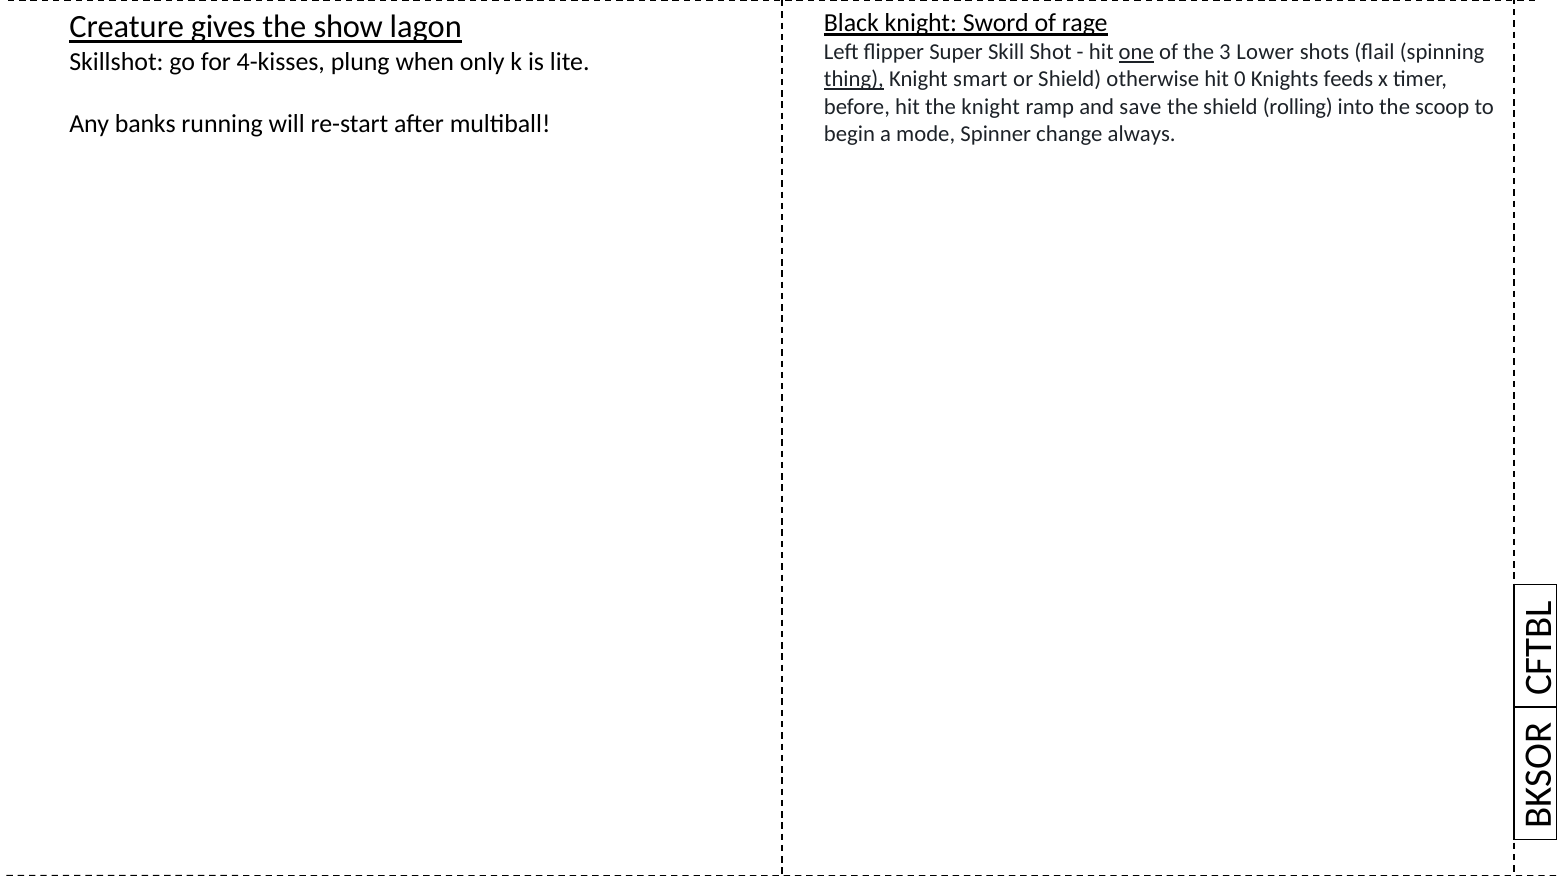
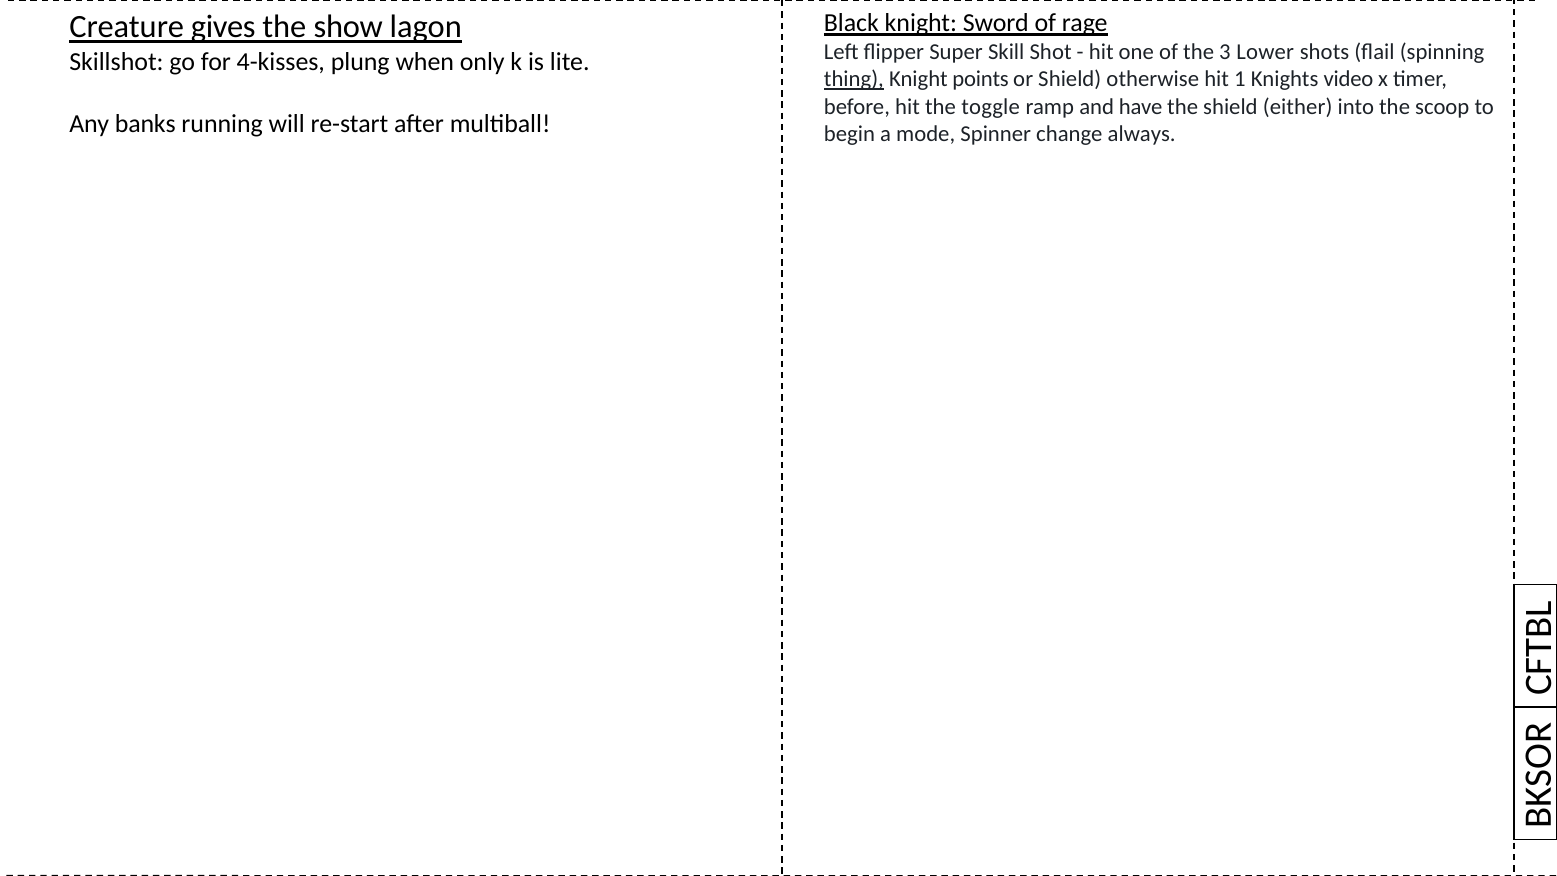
one underline: present -> none
smart: smart -> points
0: 0 -> 1
feeds: feeds -> video
the knight: knight -> toggle
save: save -> have
rolling: rolling -> either
